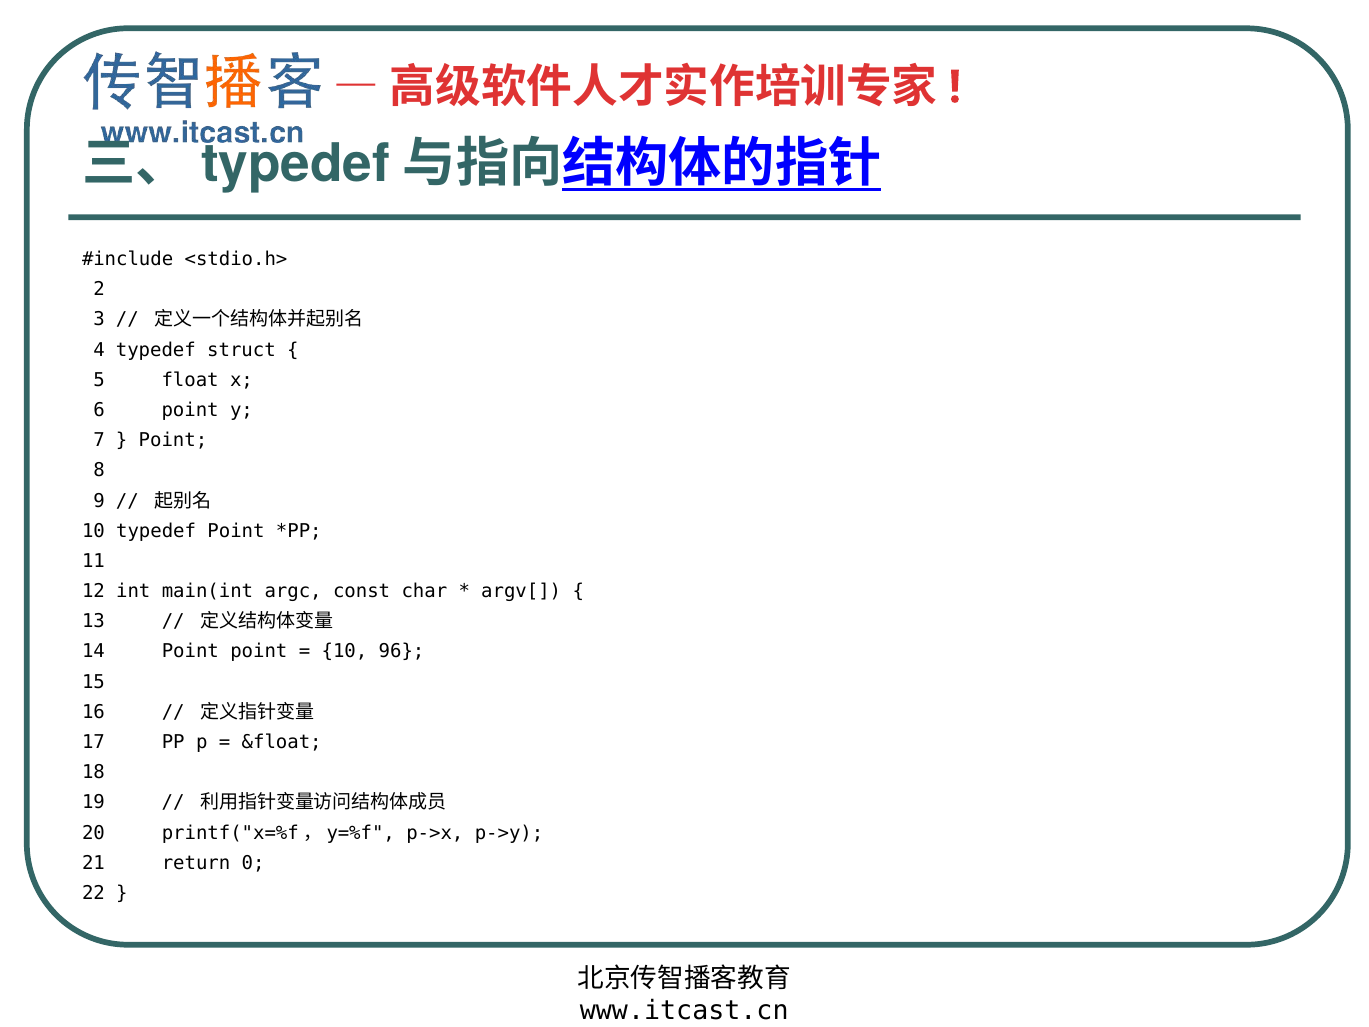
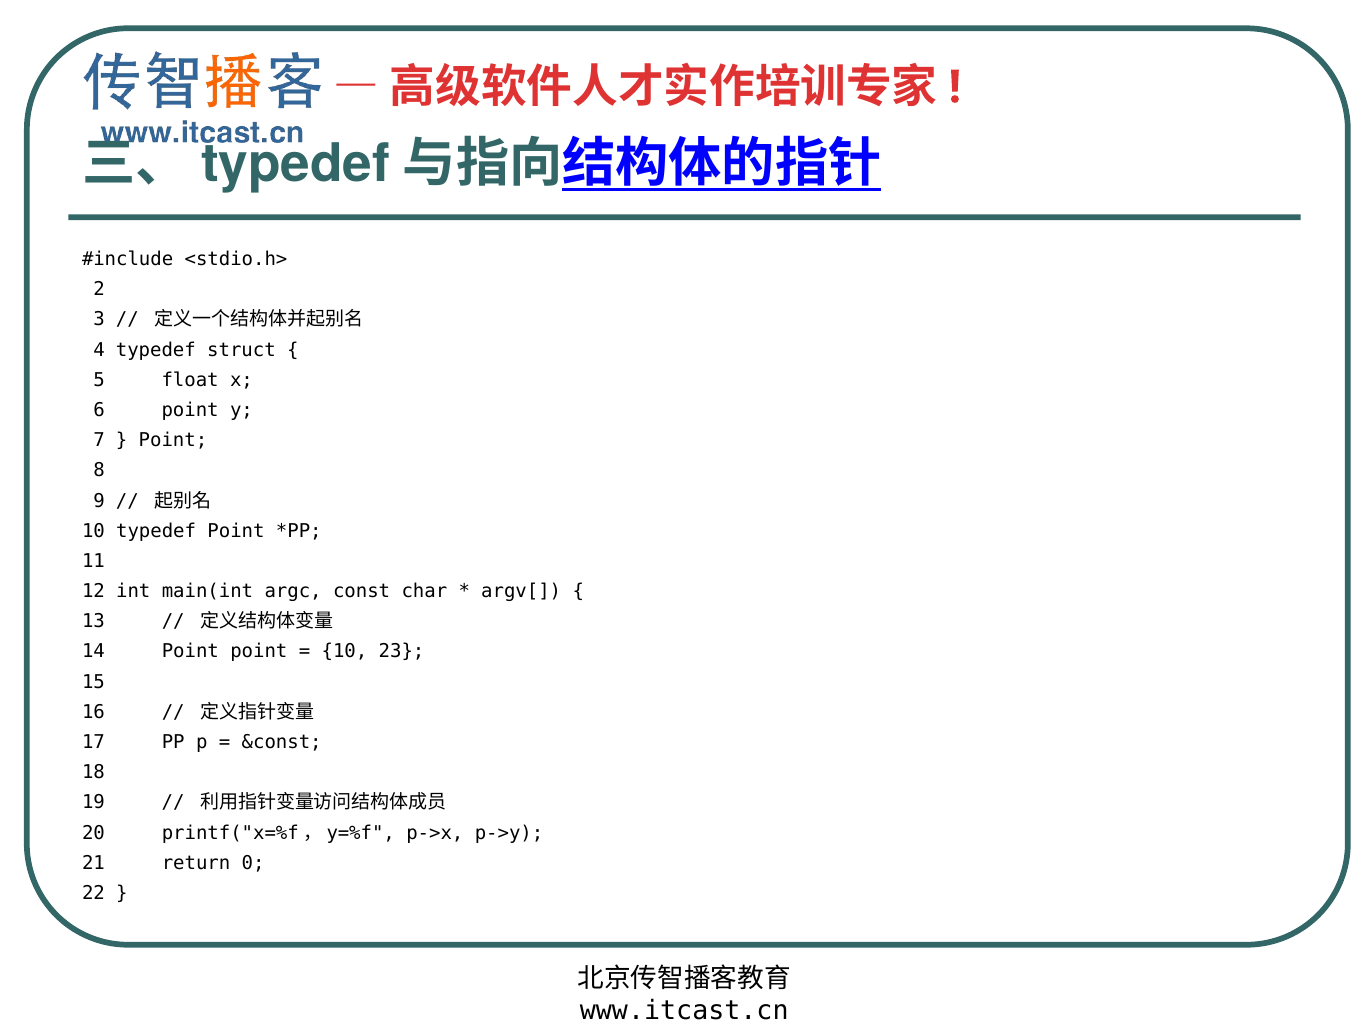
96: 96 -> 23
&float: &float -> &const
